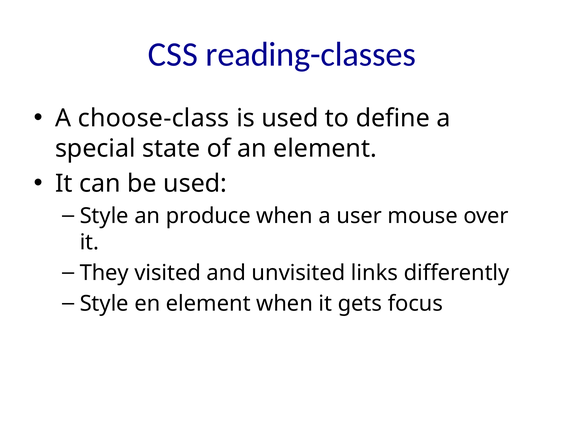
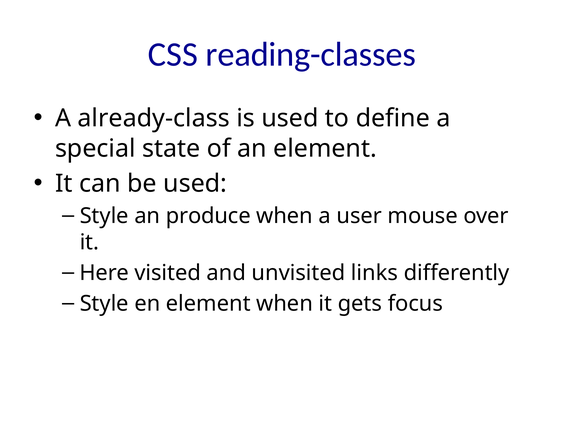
choose-class: choose-class -> already-class
They: They -> Here
